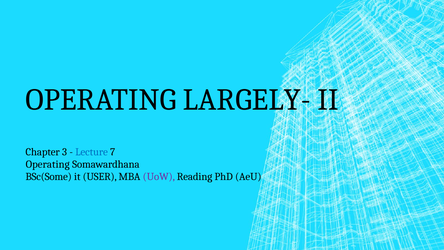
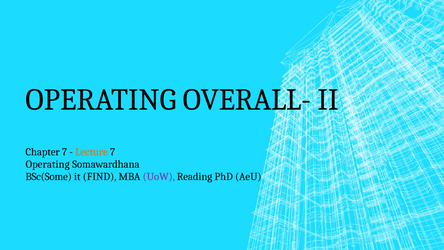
LARGELY-: LARGELY- -> OVERALL-
Chapter 3: 3 -> 7
Lecture colour: blue -> orange
USER: USER -> FIND
